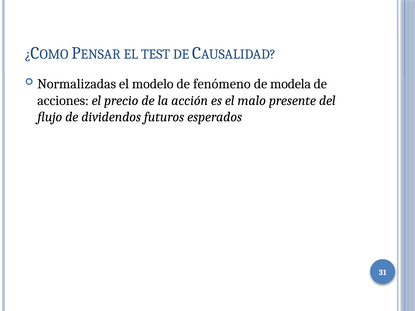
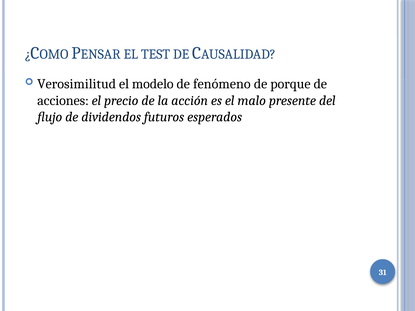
Normalizadas: Normalizadas -> Verosimilitud
modela: modela -> porque
